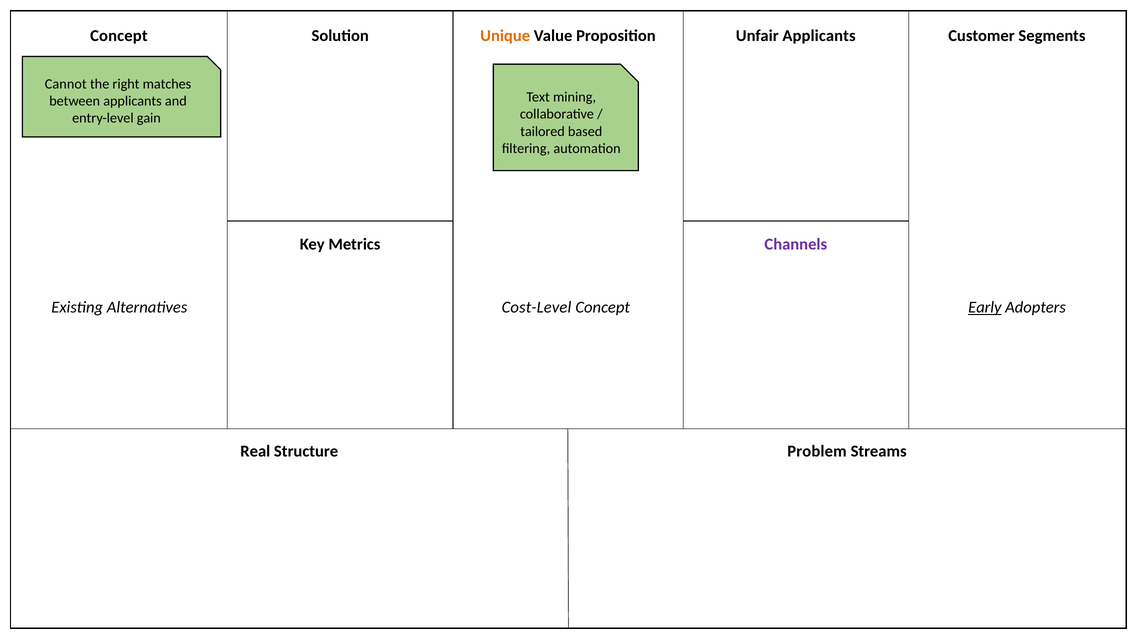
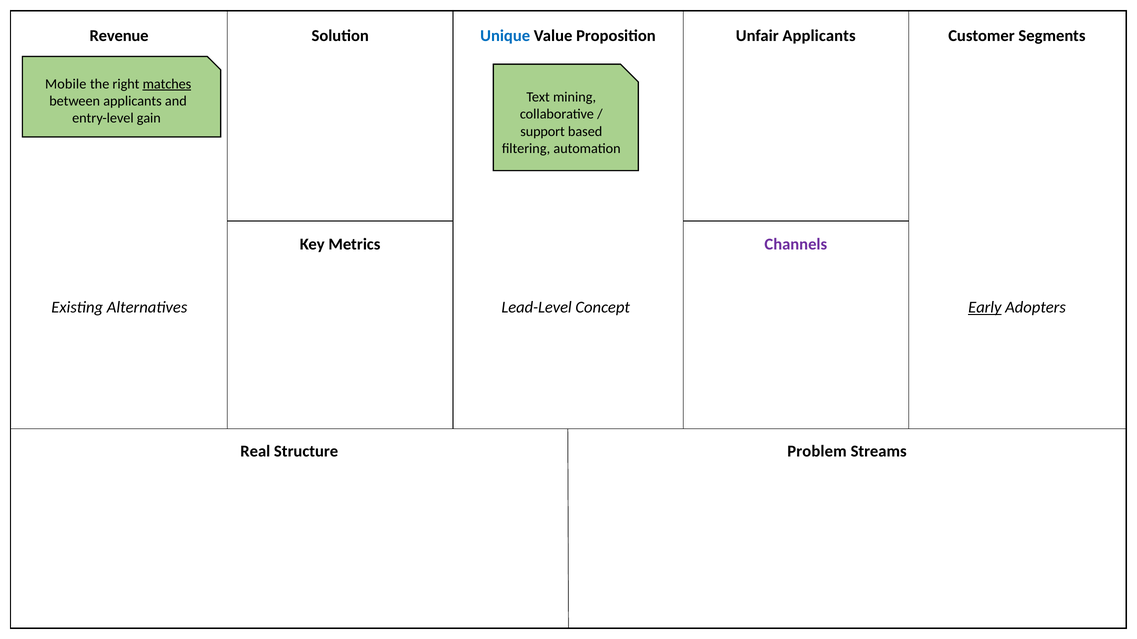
Concept at (119, 36): Concept -> Revenue
Unique colour: orange -> blue
Cannot: Cannot -> Mobile
matches underline: none -> present
tailored: tailored -> support
Cost-Level: Cost-Level -> Lead-Level
